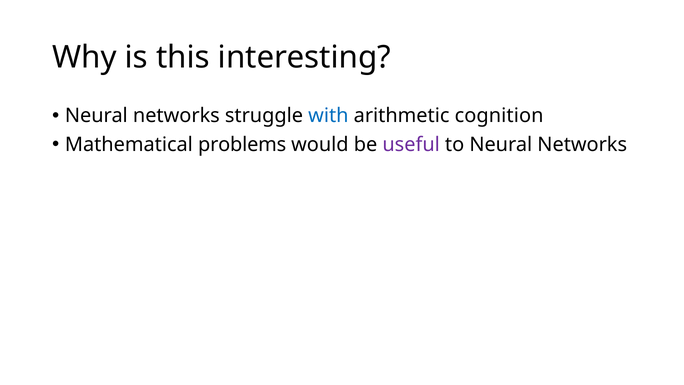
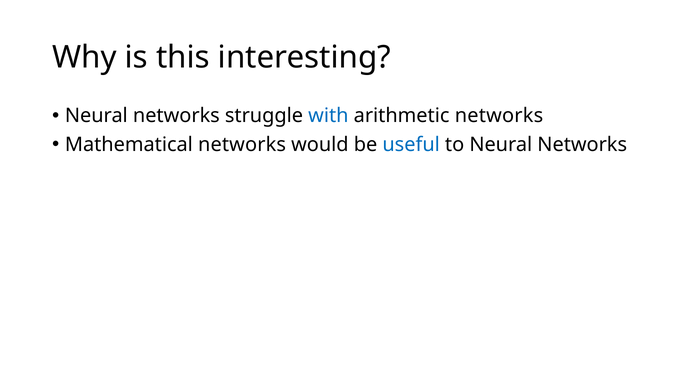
arithmetic cognition: cognition -> networks
Mathematical problems: problems -> networks
useful colour: purple -> blue
